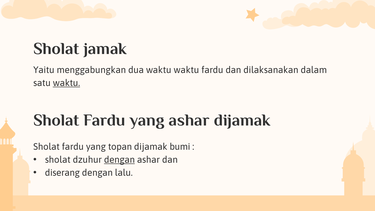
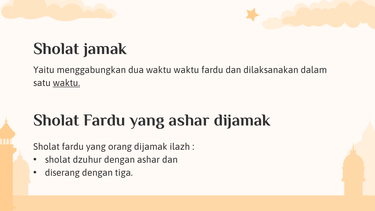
topan: topan -> orang
bumi: bumi -> ilazh
dengan at (119, 160) underline: present -> none
lalu: lalu -> tiga
